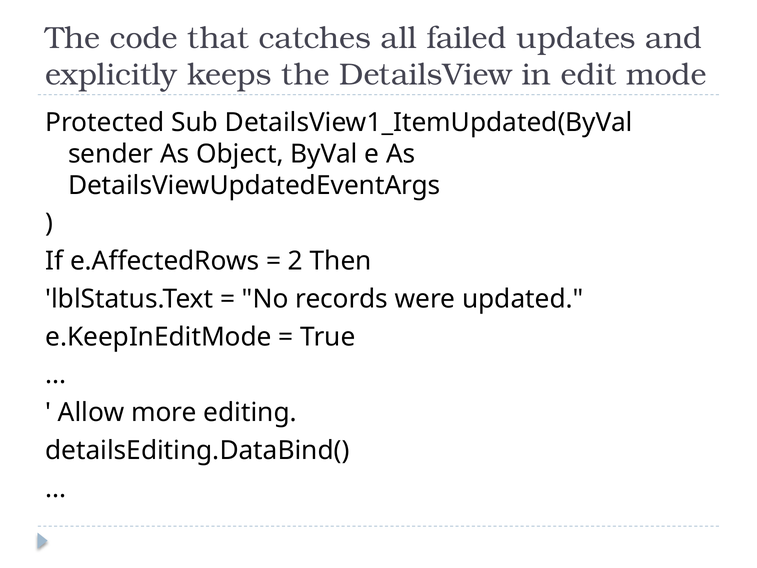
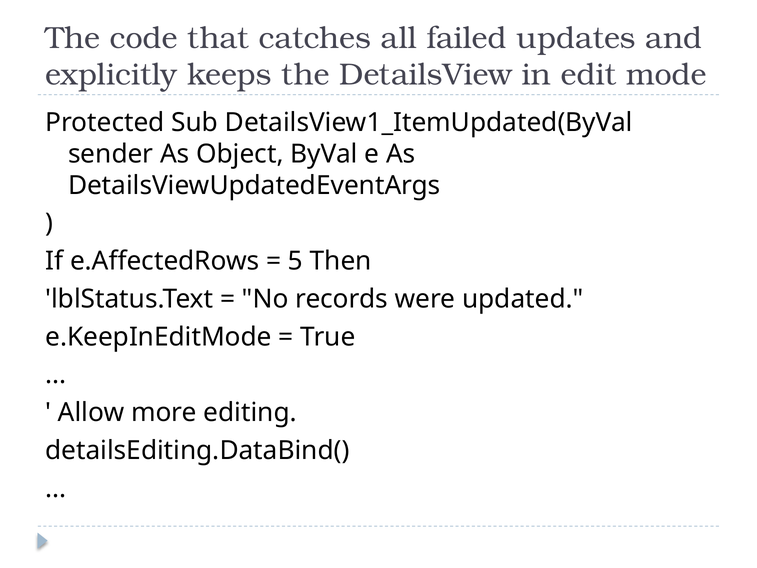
2: 2 -> 5
